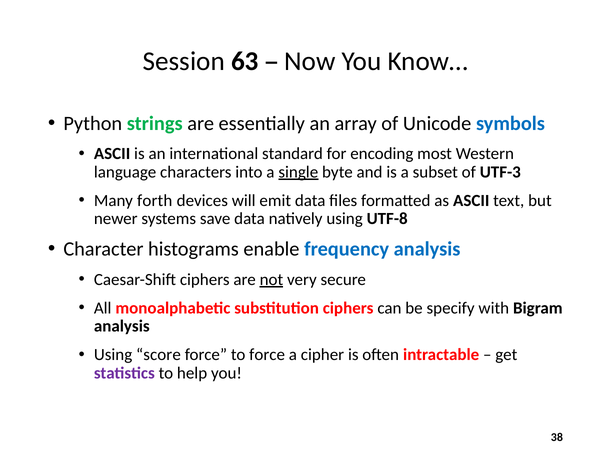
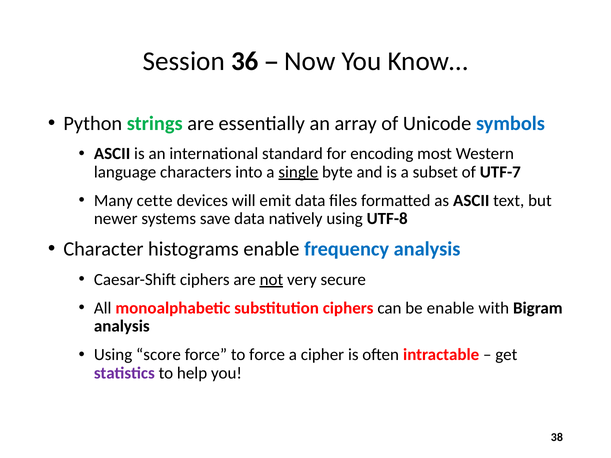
63: 63 -> 36
UTF-3: UTF-3 -> UTF-7
forth: forth -> cette
be specify: specify -> enable
